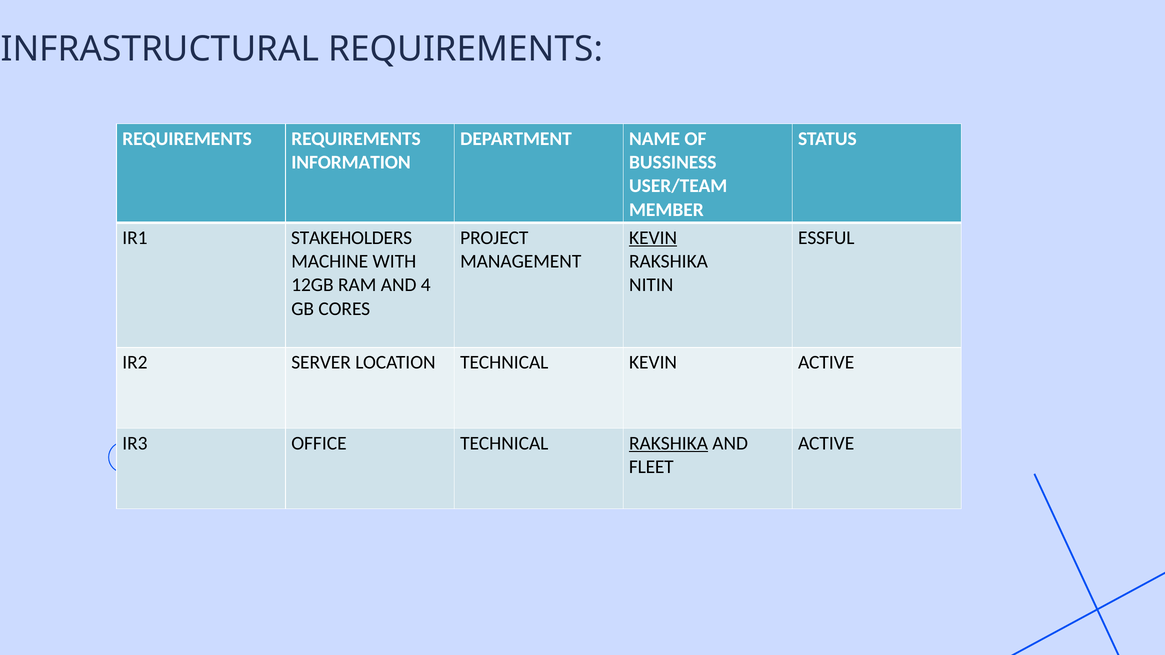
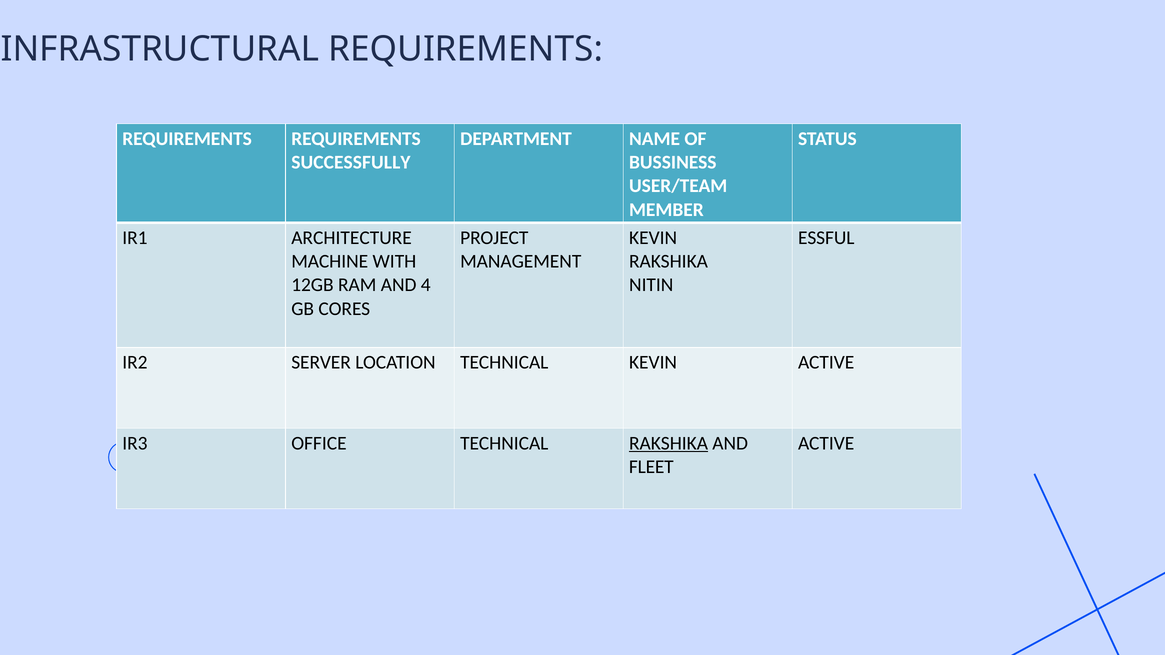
INFORMATION: INFORMATION -> SUCCESSFULLY
STAKEHOLDERS: STAKEHOLDERS -> ARCHITECTURE
KEVIN at (653, 238) underline: present -> none
